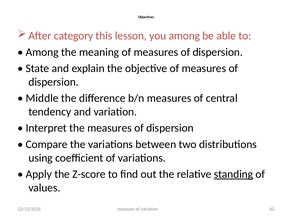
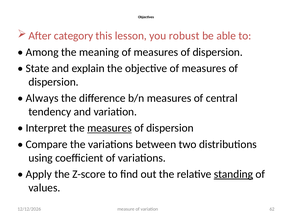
you among: among -> robust
Middle: Middle -> Always
measures at (109, 128) underline: none -> present
